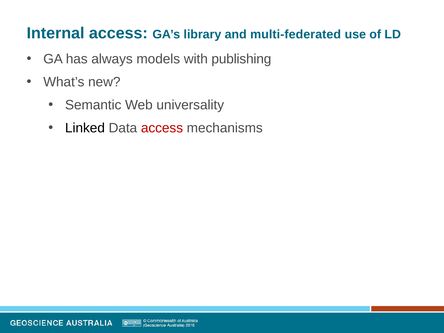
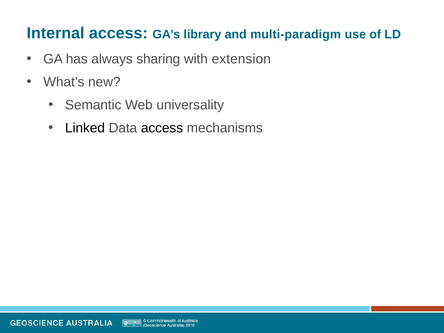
multi-federated: multi-federated -> multi-paradigm
models: models -> sharing
publishing: publishing -> extension
access at (162, 128) colour: red -> black
